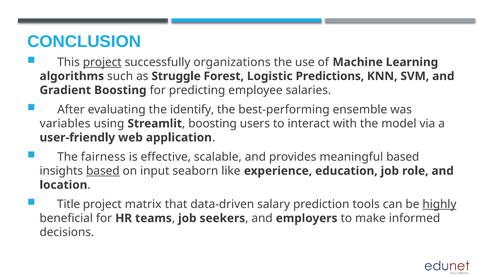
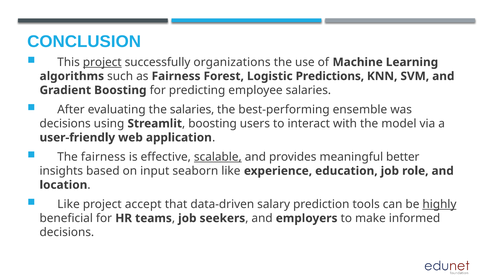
as Struggle: Struggle -> Fairness
the identify: identify -> salaries
variables at (65, 124): variables -> decisions
scalable underline: none -> present
meaningful based: based -> better
based at (103, 171) underline: present -> none
Title at (69, 204): Title -> Like
matrix: matrix -> accept
